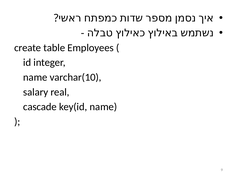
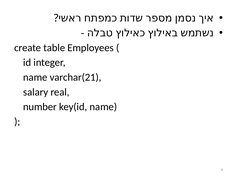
varchar(10: varchar(10 -> varchar(21
cascade: cascade -> number
